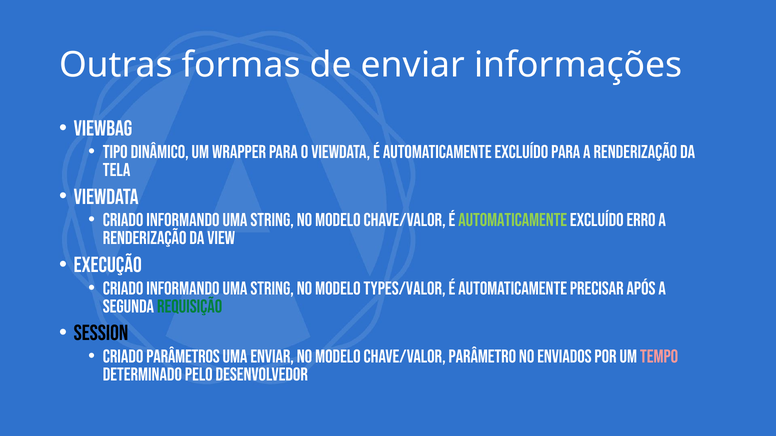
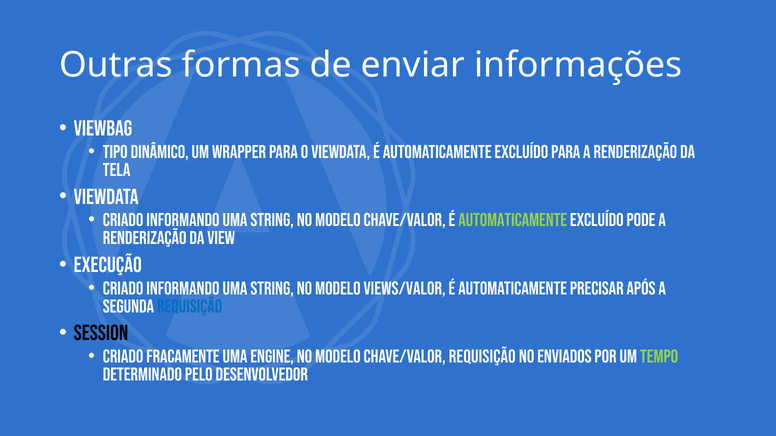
erro: erro -> pode
types/valor: types/valor -> views/valor
requisição at (190, 307) colour: green -> blue
parâmetros: parâmetros -> fracamente
uma enviar: enviar -> engine
chave/valor parâmetro: parâmetro -> requisição
tempo colour: pink -> light green
